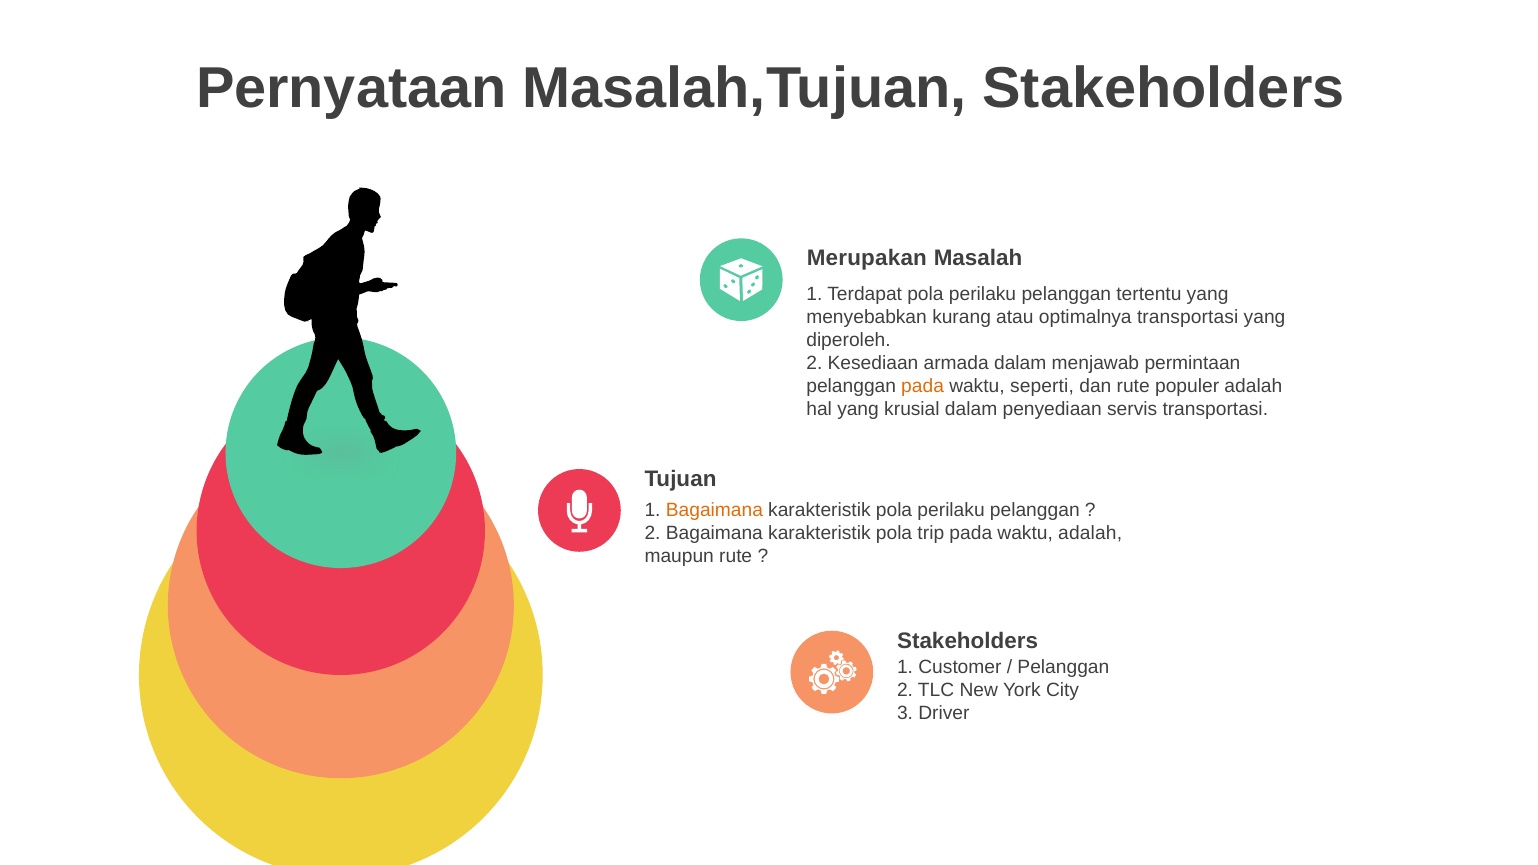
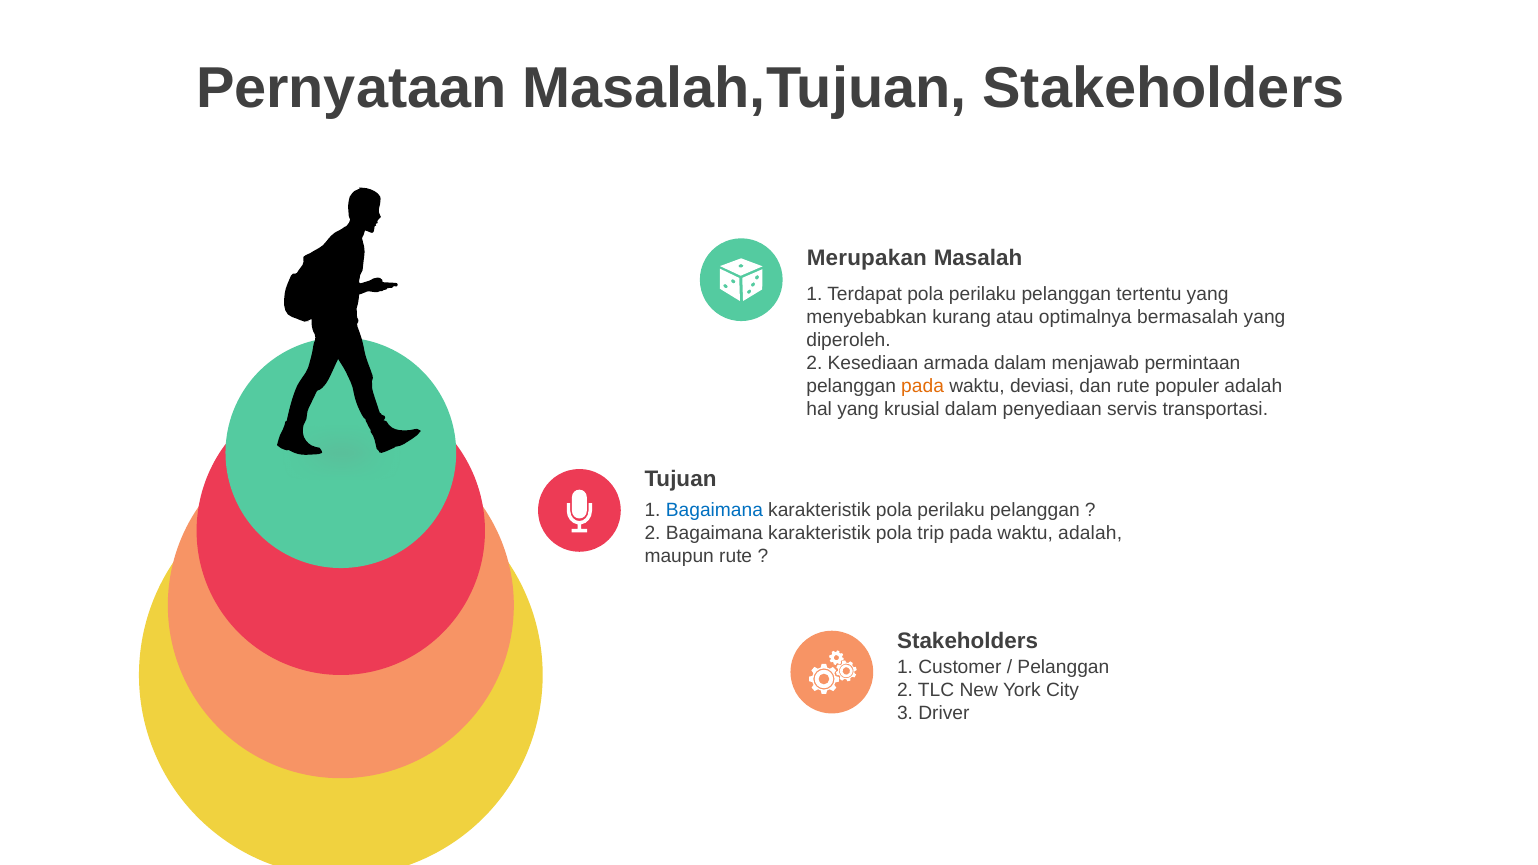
optimalnya transportasi: transportasi -> bermasalah
seperti: seperti -> deviasi
Bagaimana at (714, 511) colour: orange -> blue
